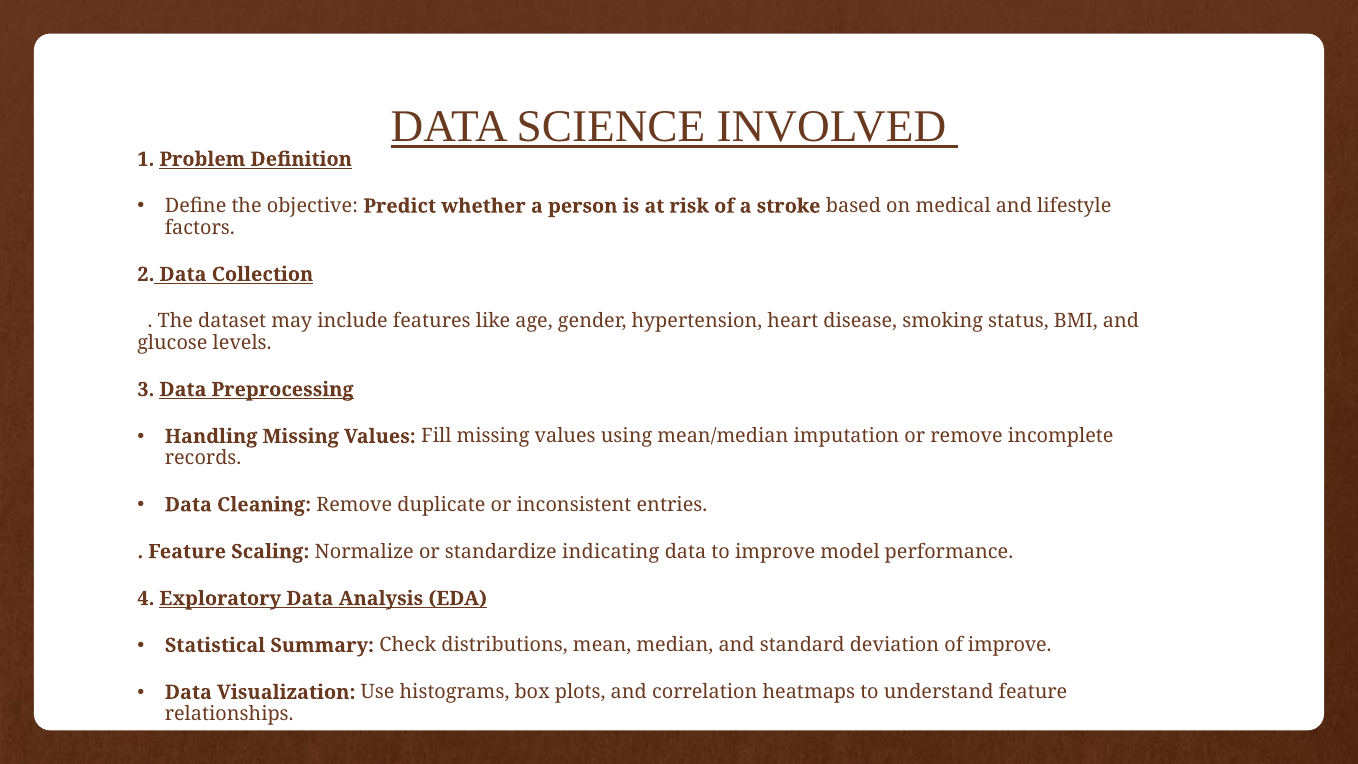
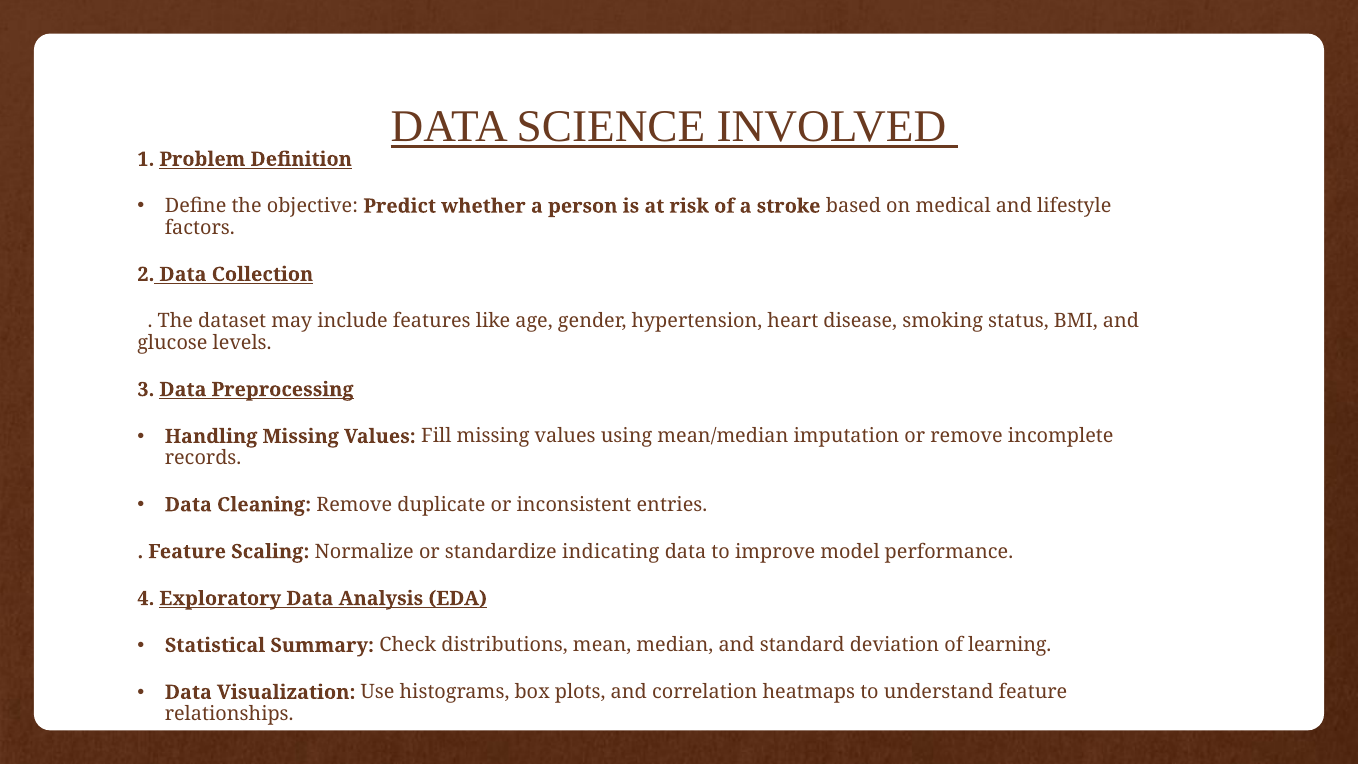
of improve: improve -> learning
